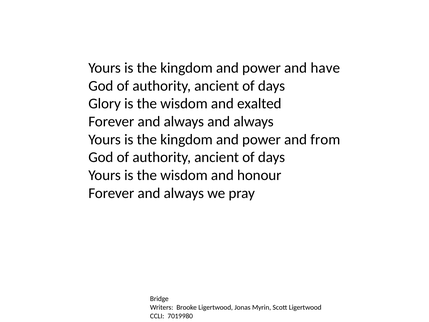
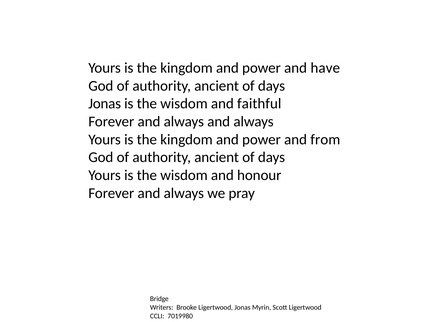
Glory at (105, 104): Glory -> Jonas
exalted: exalted -> faithful
